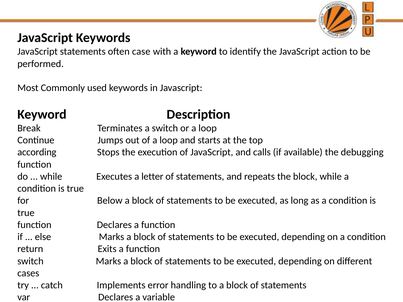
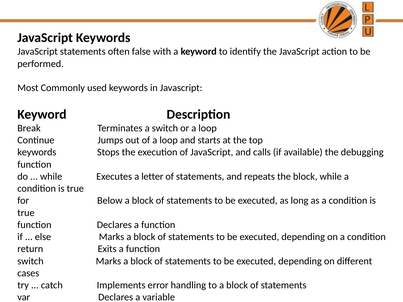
case: case -> false
according at (37, 152): according -> keywords
